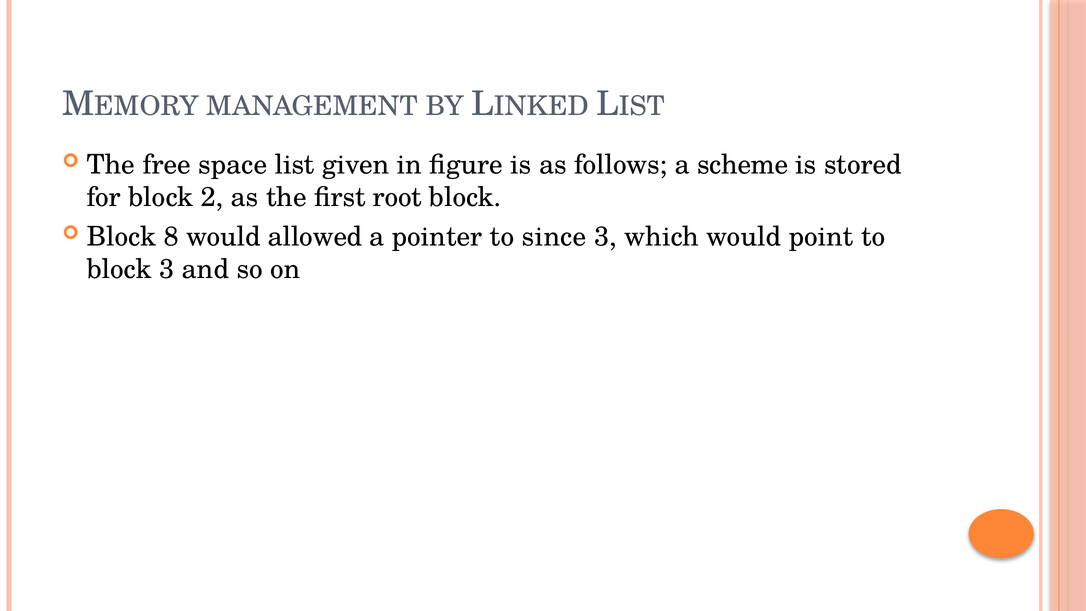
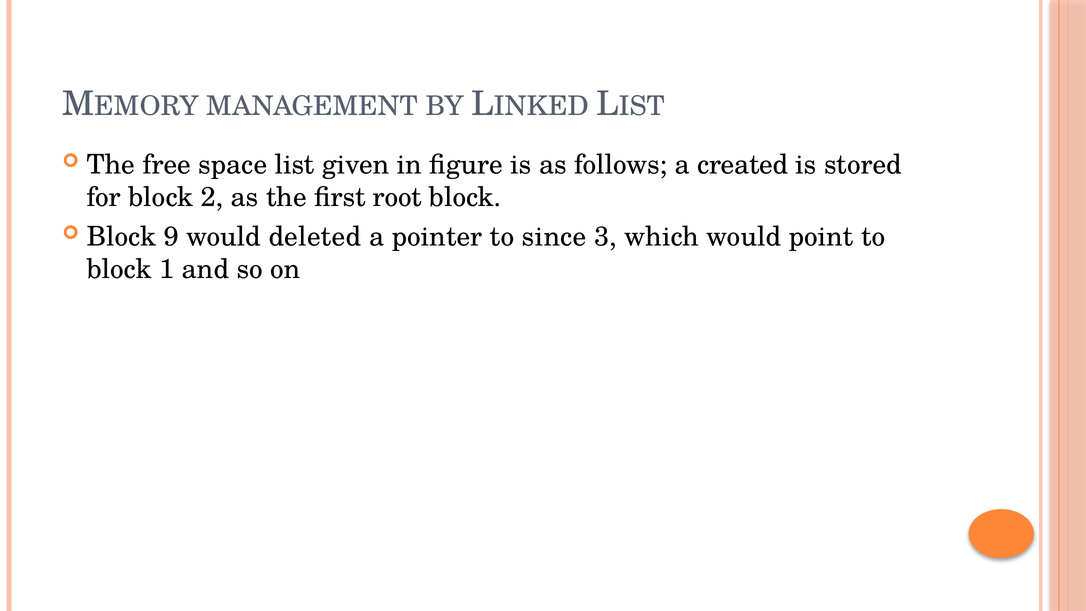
scheme: scheme -> created
8: 8 -> 9
allowed: allowed -> deleted
block 3: 3 -> 1
